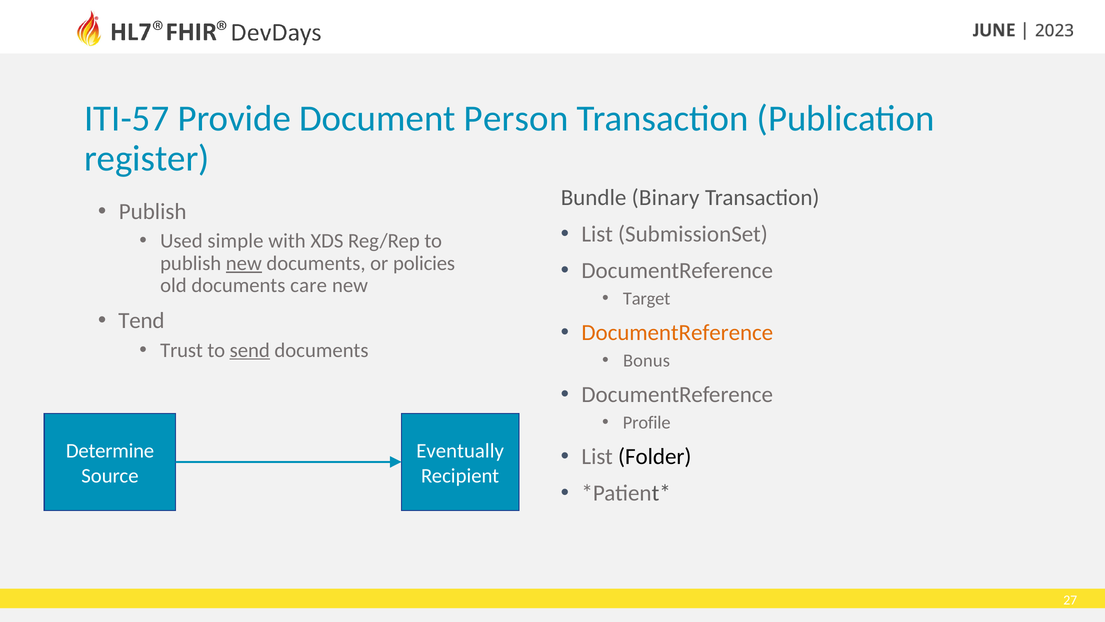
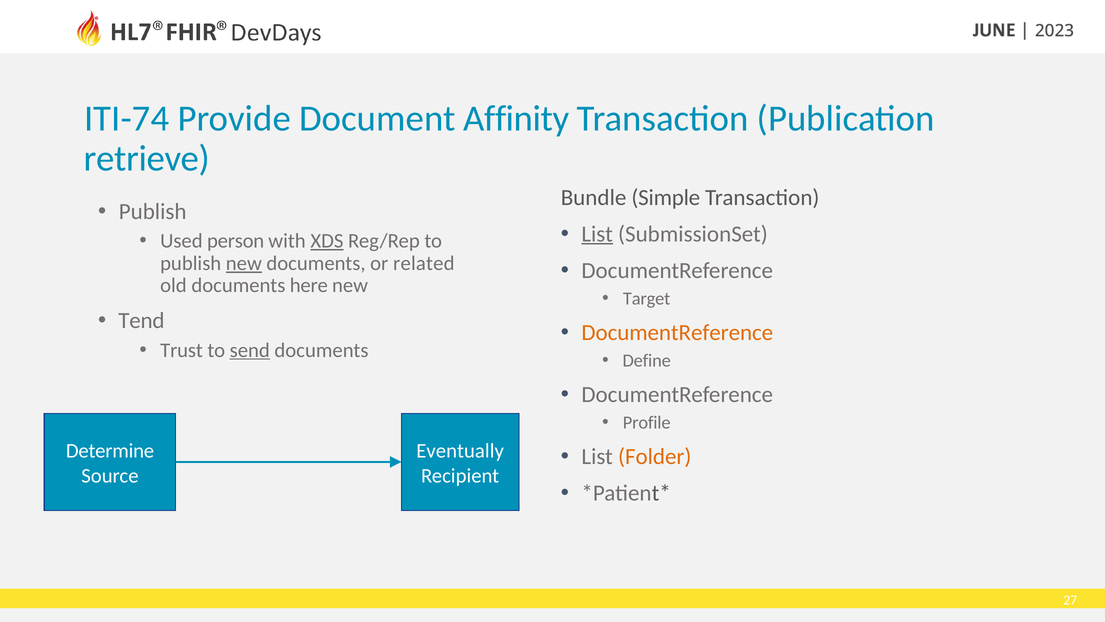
ITI-57: ITI-57 -> ITI-74
Person: Person -> Affinity
register: register -> retrieve
Binary: Binary -> Simple
List at (597, 234) underline: none -> present
simple: simple -> person
XDS underline: none -> present
policies: policies -> related
care: care -> here
Bonus: Bonus -> Define
Folder colour: black -> orange
